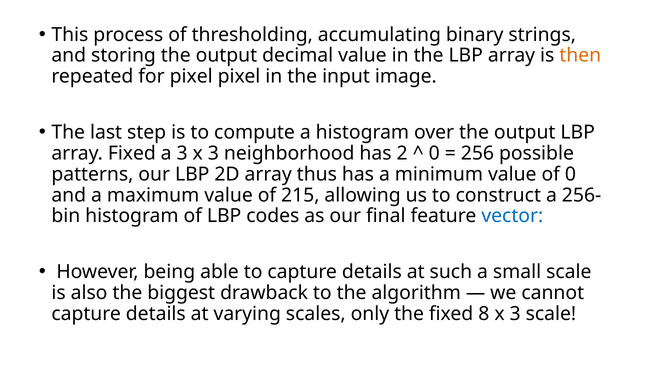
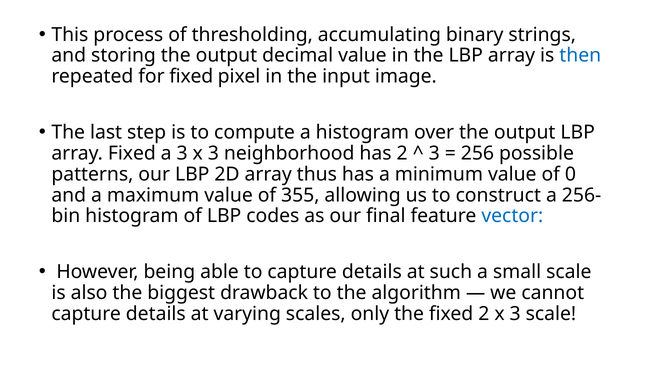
then colour: orange -> blue
for pixel: pixel -> fixed
0 at (434, 153): 0 -> 3
215: 215 -> 355
fixed 8: 8 -> 2
